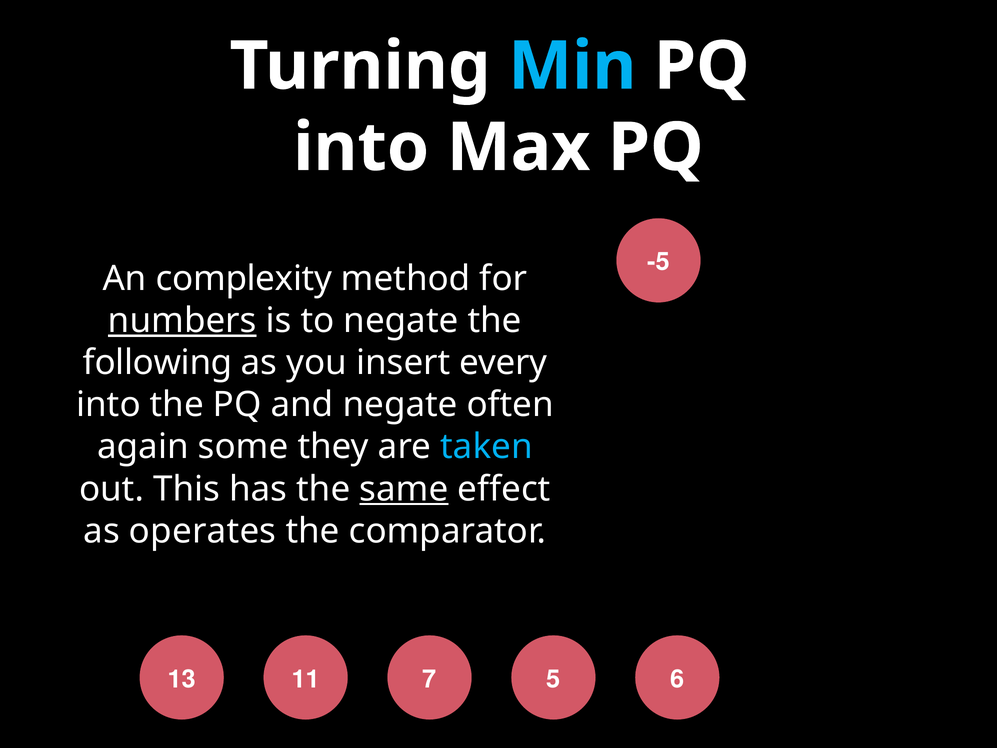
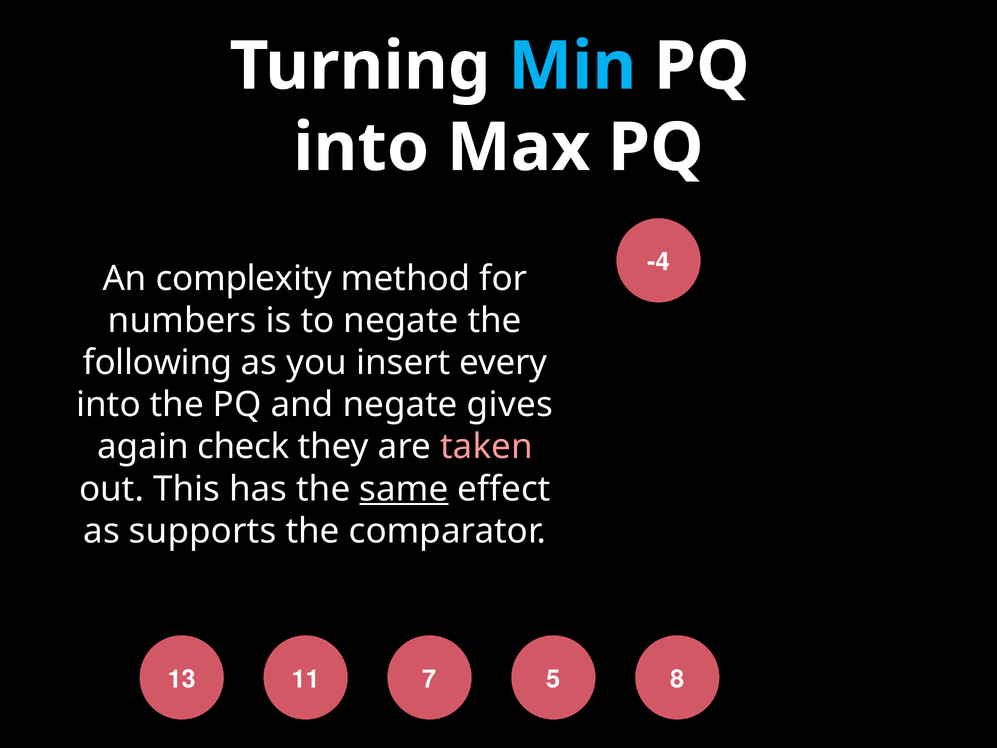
-5: -5 -> -4
numbers underline: present -> none
often: often -> gives
some: some -> check
taken colour: light blue -> pink
operates: operates -> supports
6: 6 -> 8
